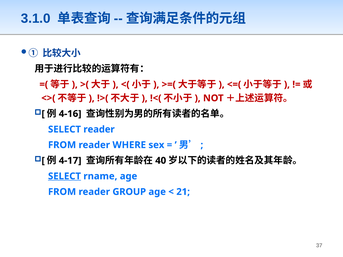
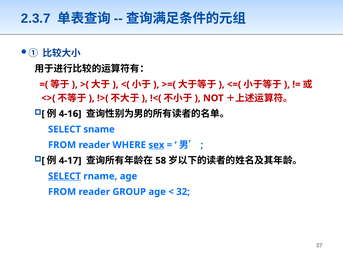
3.1.0: 3.1.0 -> 2.3.7
SELECT reader: reader -> sname
sex underline: none -> present
40: 40 -> 58
21: 21 -> 32
